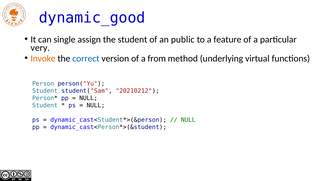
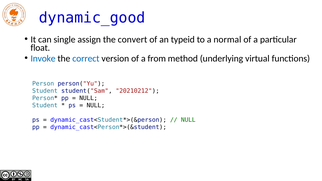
the student: student -> convert
public: public -> typeid
feature: feature -> normal
very: very -> float
Invoke colour: orange -> blue
